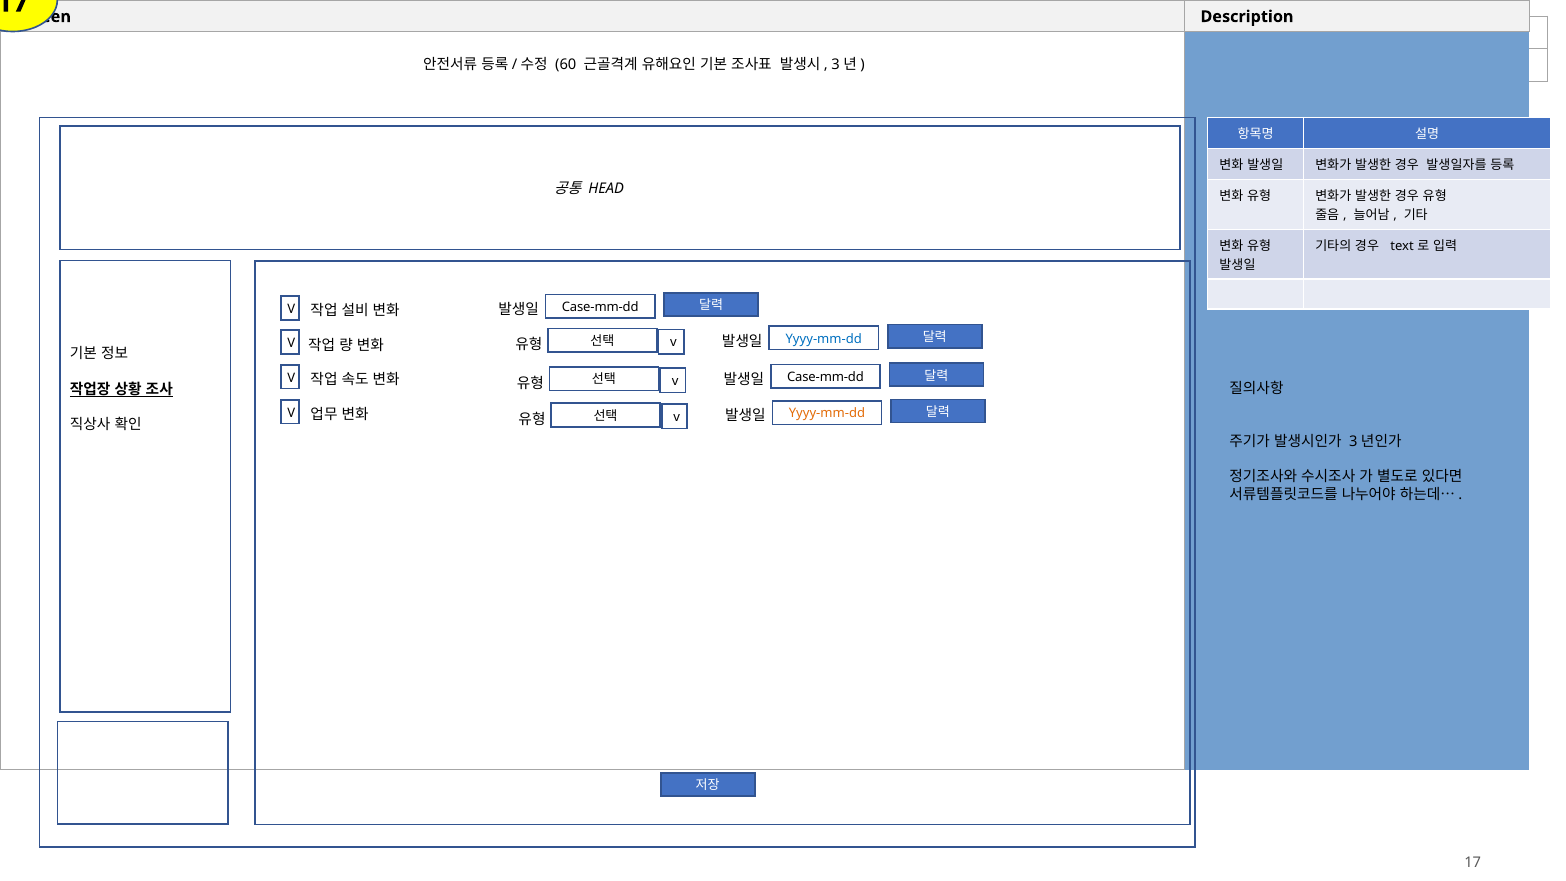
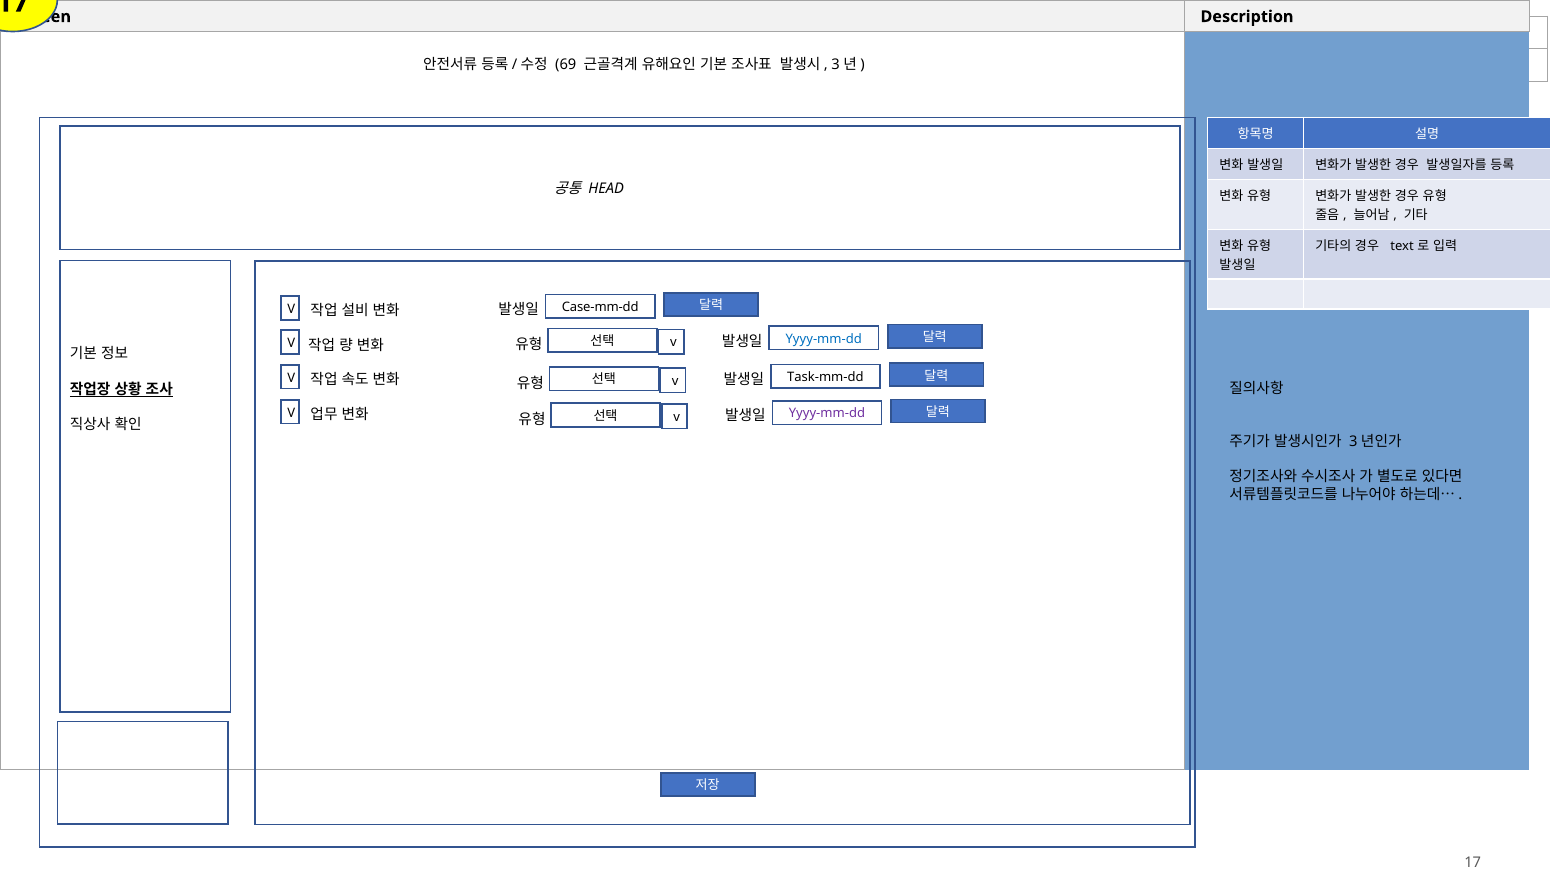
60: 60 -> 69
v Case-mm-dd: Case-mm-dd -> Task-mm-dd
Yyyy-mm-dd at (827, 413) colour: orange -> purple
